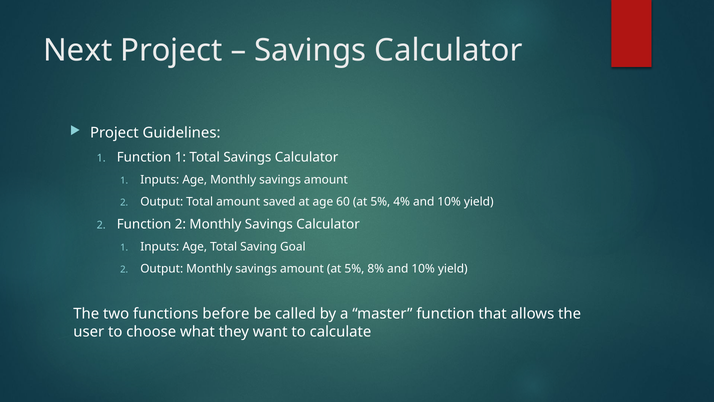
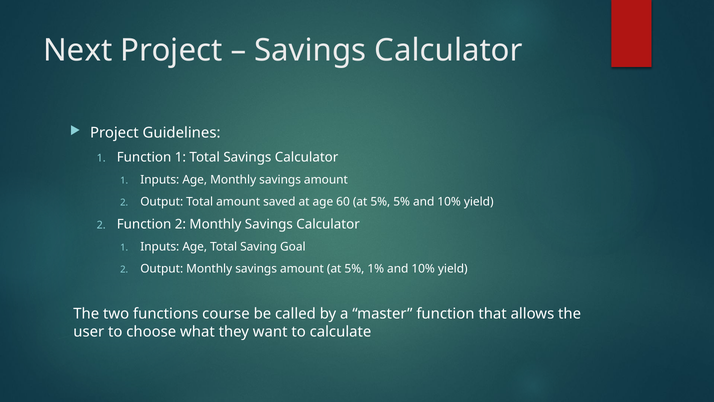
5% 4%: 4% -> 5%
8%: 8% -> 1%
before: before -> course
